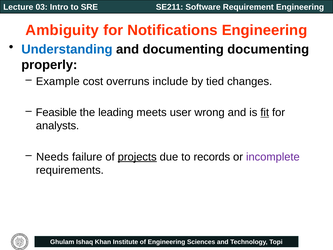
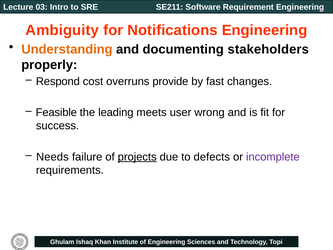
Understanding colour: blue -> orange
documenting documenting: documenting -> stakeholders
Example: Example -> Respond
include: include -> provide
tied: tied -> fast
fit underline: present -> none
analysts: analysts -> success
records: records -> defects
